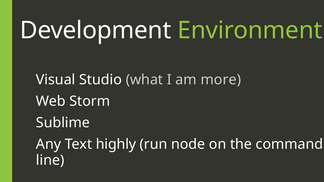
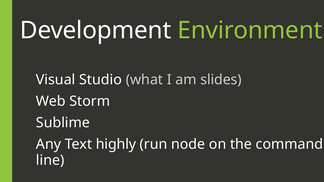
more: more -> slides
